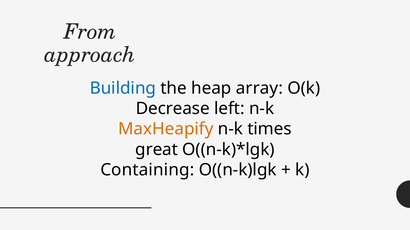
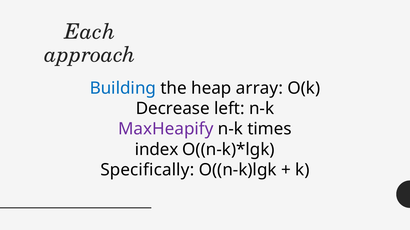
From: From -> Each
MaxHeapify colour: orange -> purple
great: great -> index
Containing: Containing -> Specifically
